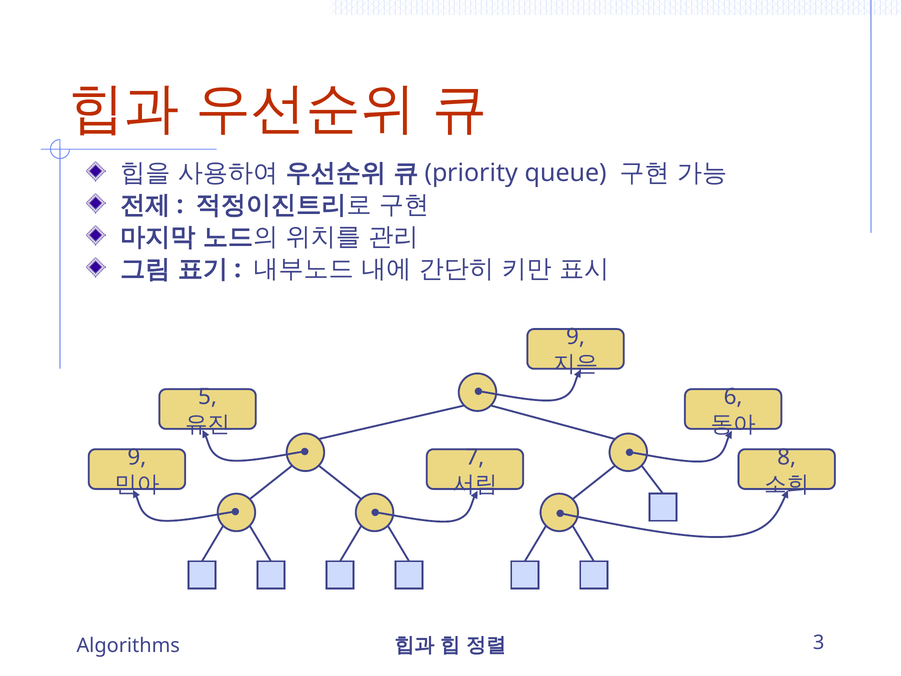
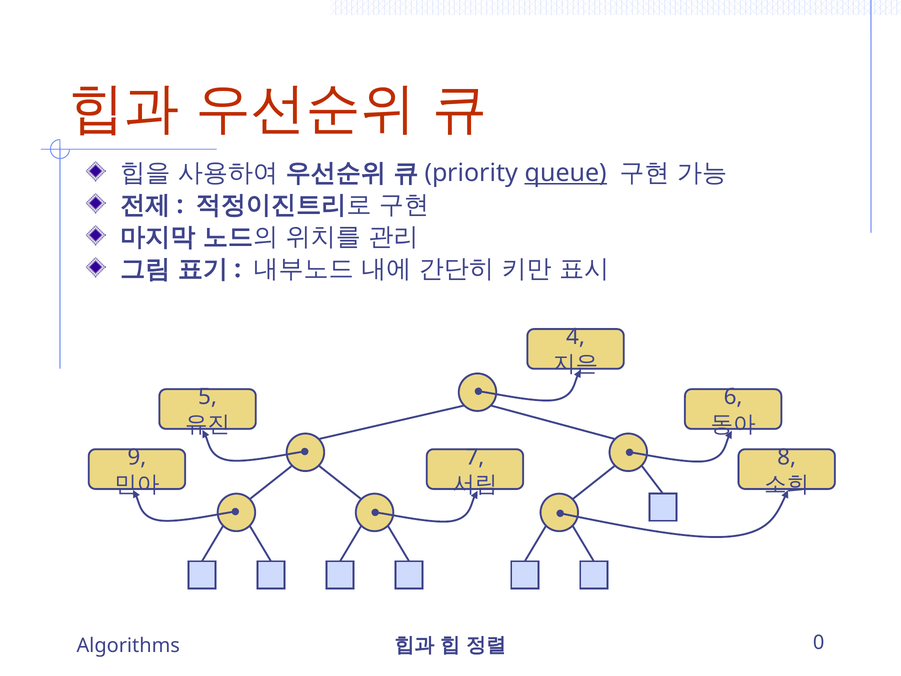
queue underline: none -> present
9 at (576, 337): 9 -> 4
3: 3 -> 0
